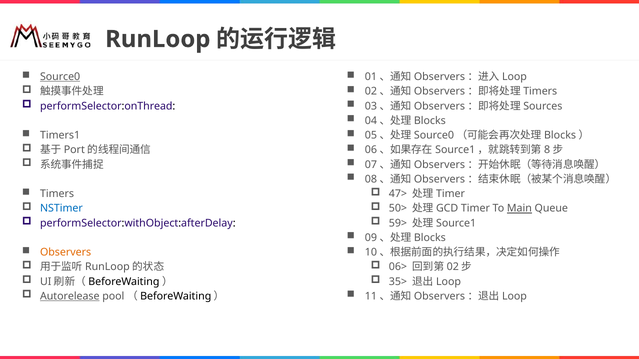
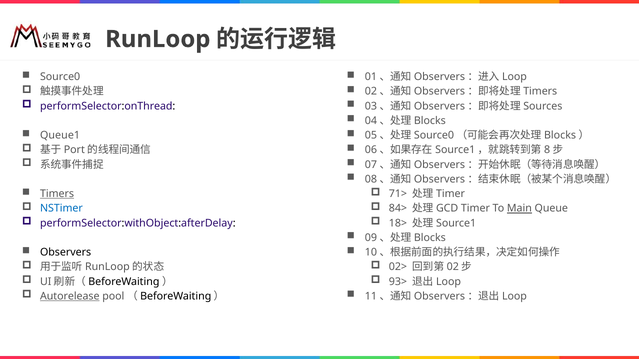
Source0 underline: present -> none
Timers1: Timers1 -> Queue1
Timers underline: none -> present
47>: 47> -> 71>
50>: 50> -> 84>
59>: 59> -> 18>
Observers colour: orange -> black
06>: 06> -> 02>
35>: 35> -> 93>
